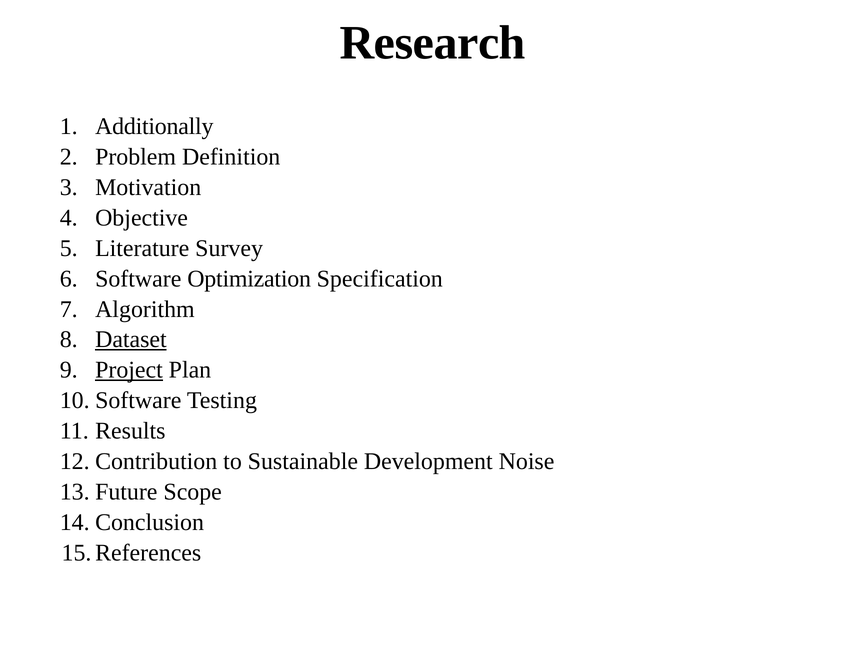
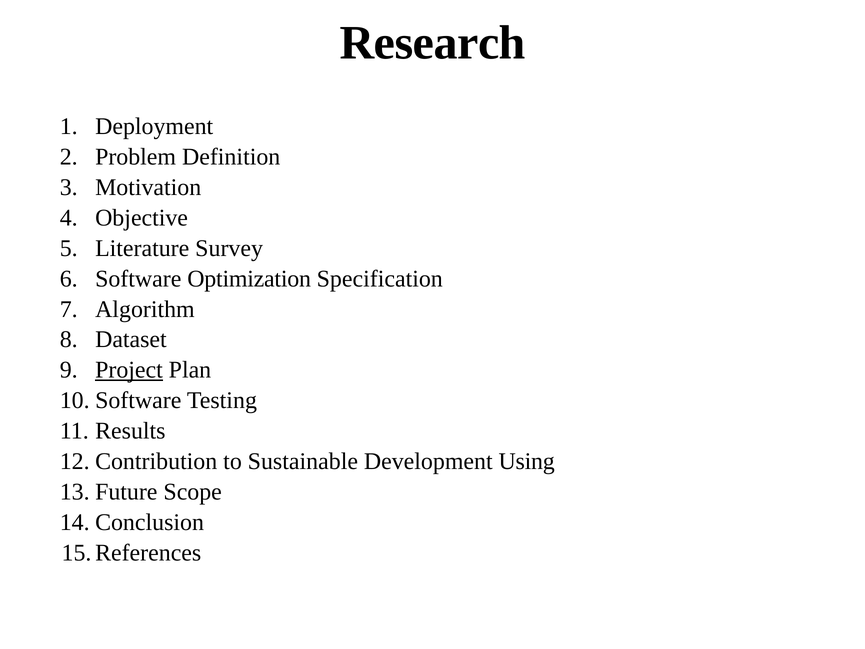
Additionally: Additionally -> Deployment
Dataset underline: present -> none
Noise: Noise -> Using
